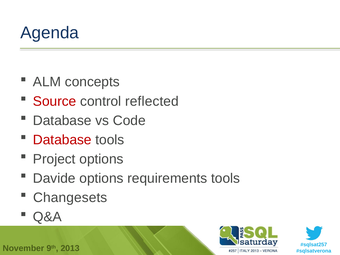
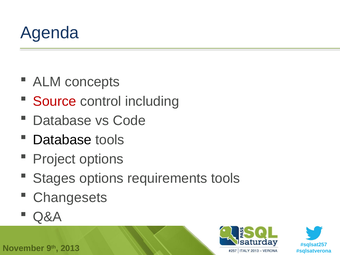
reflected: reflected -> including
Database at (62, 140) colour: red -> black
Davide: Davide -> Stages
